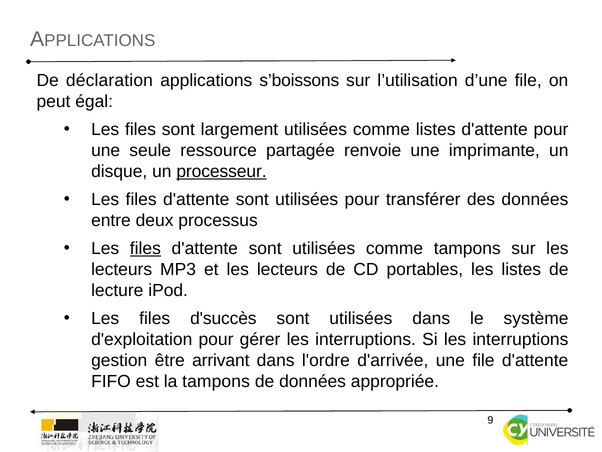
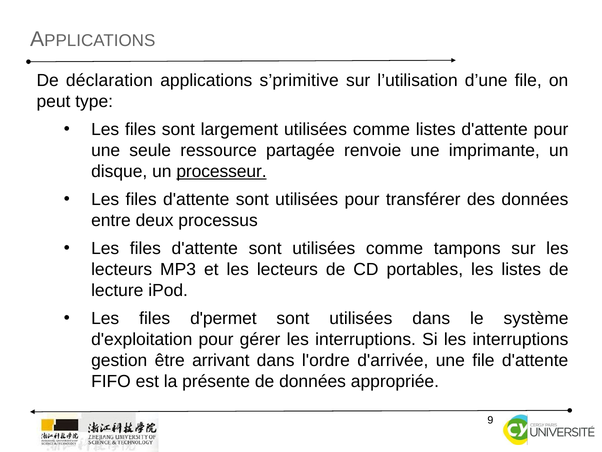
s’boissons: s’boissons -> s’primitive
égal: égal -> type
files at (145, 248) underline: present -> none
d'succès: d'succès -> d'permet
la tampons: tampons -> présente
